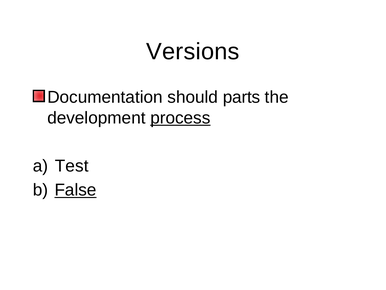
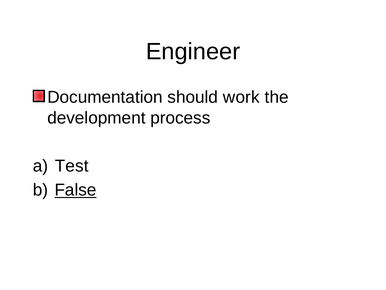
Versions: Versions -> Engineer
parts: parts -> work
process underline: present -> none
